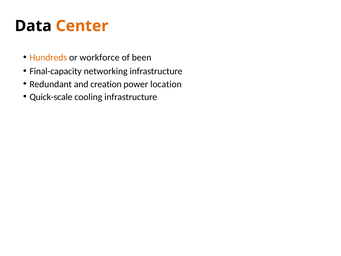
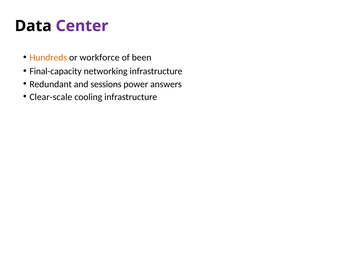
Center colour: orange -> purple
creation: creation -> sessions
location: location -> answers
Quick-scale: Quick-scale -> Clear-scale
